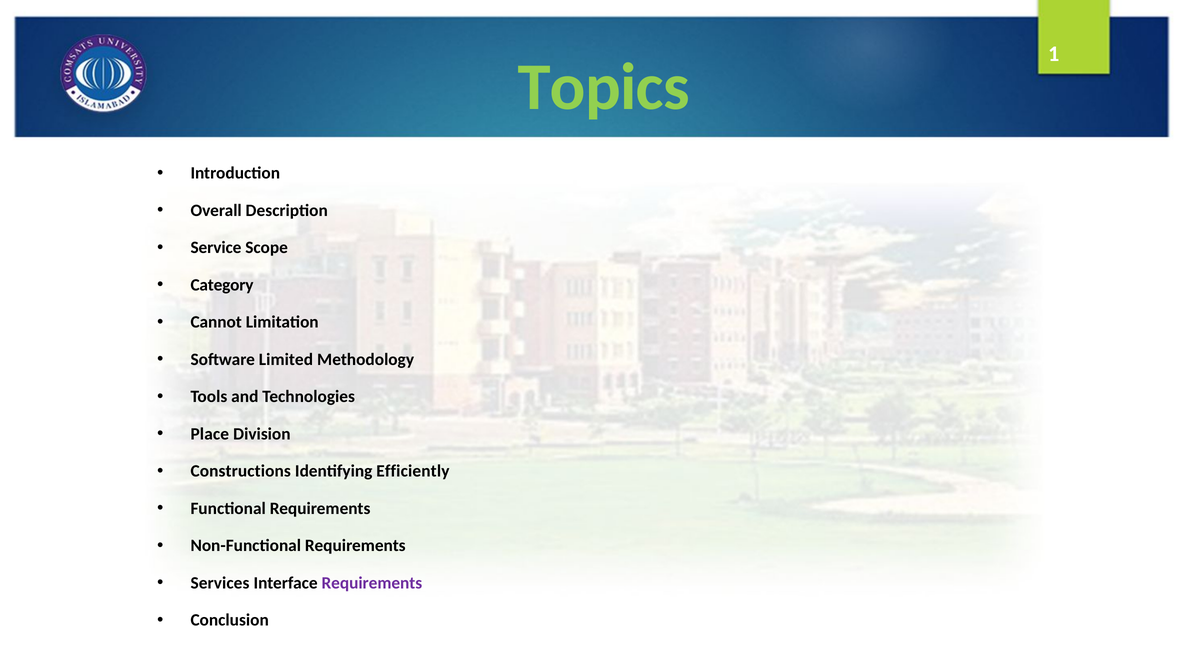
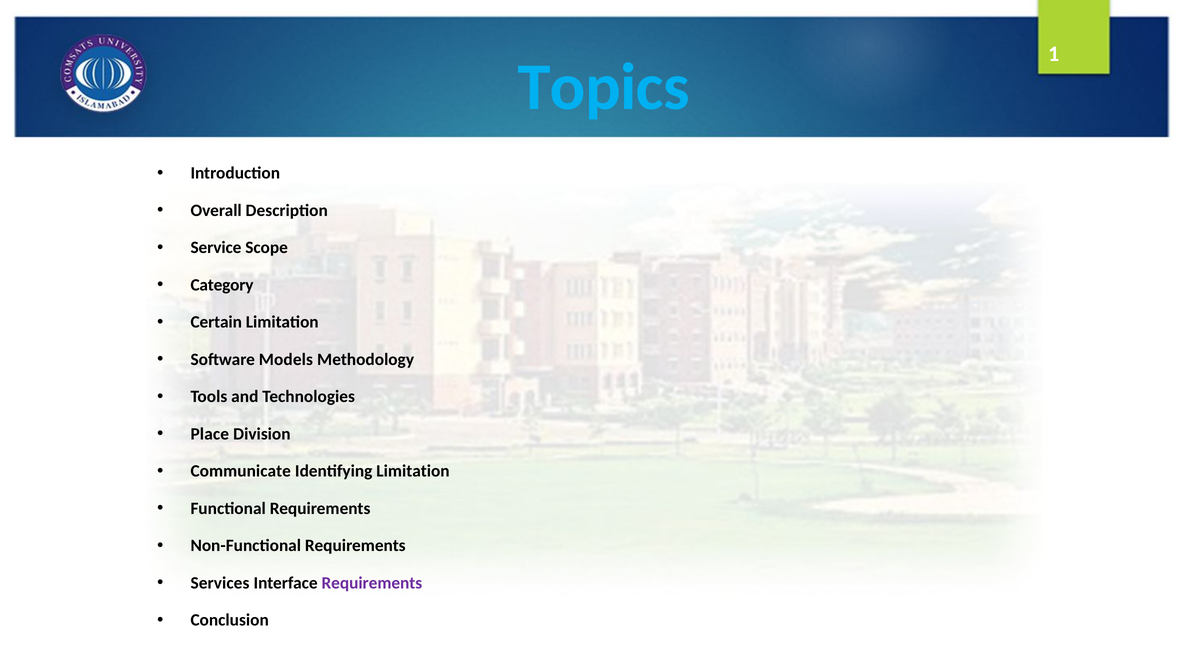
Topics colour: light green -> light blue
Cannot: Cannot -> Certain
Limited: Limited -> Models
Constructions: Constructions -> Communicate
Identifying Efficiently: Efficiently -> Limitation
